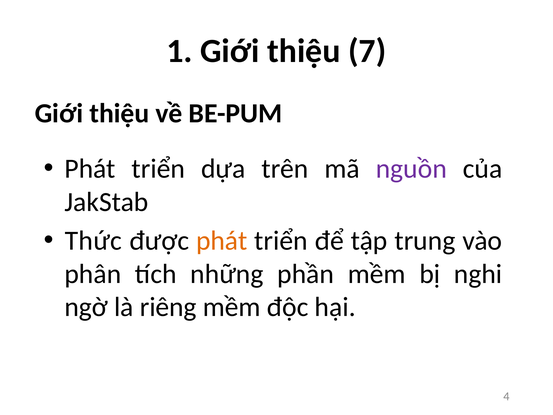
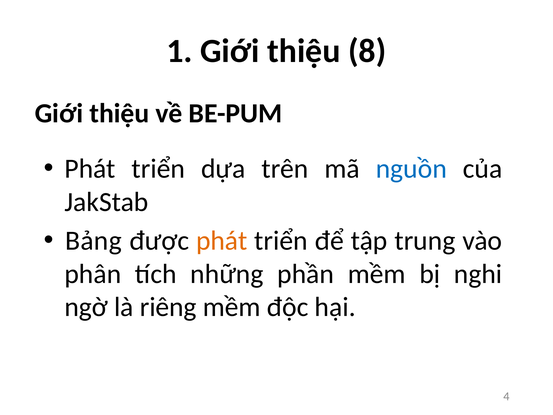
7: 7 -> 8
nguồn colour: purple -> blue
Thức: Thức -> Bảng
